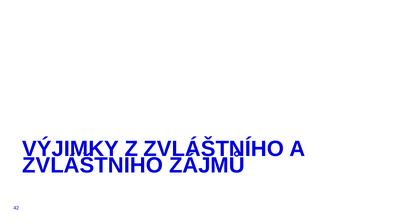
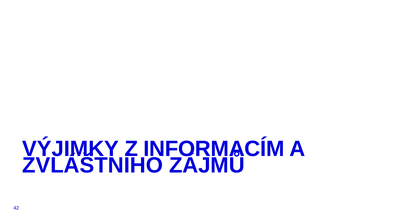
Z ZVLÁŠTNÍHO: ZVLÁŠTNÍHO -> INFORMACÍM
